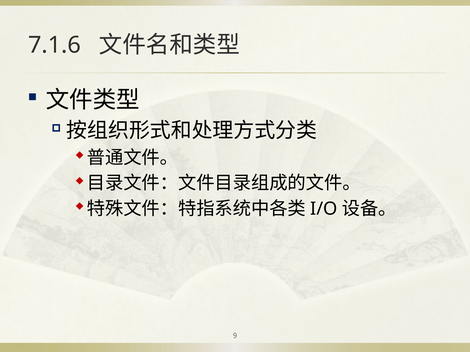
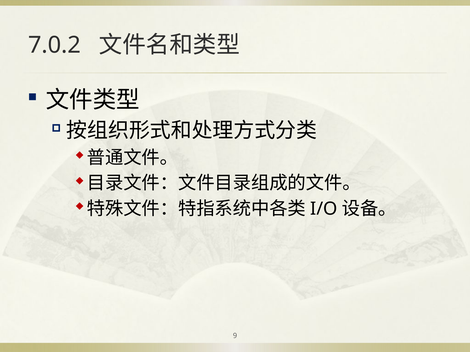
7.1.6: 7.1.6 -> 7.0.2
